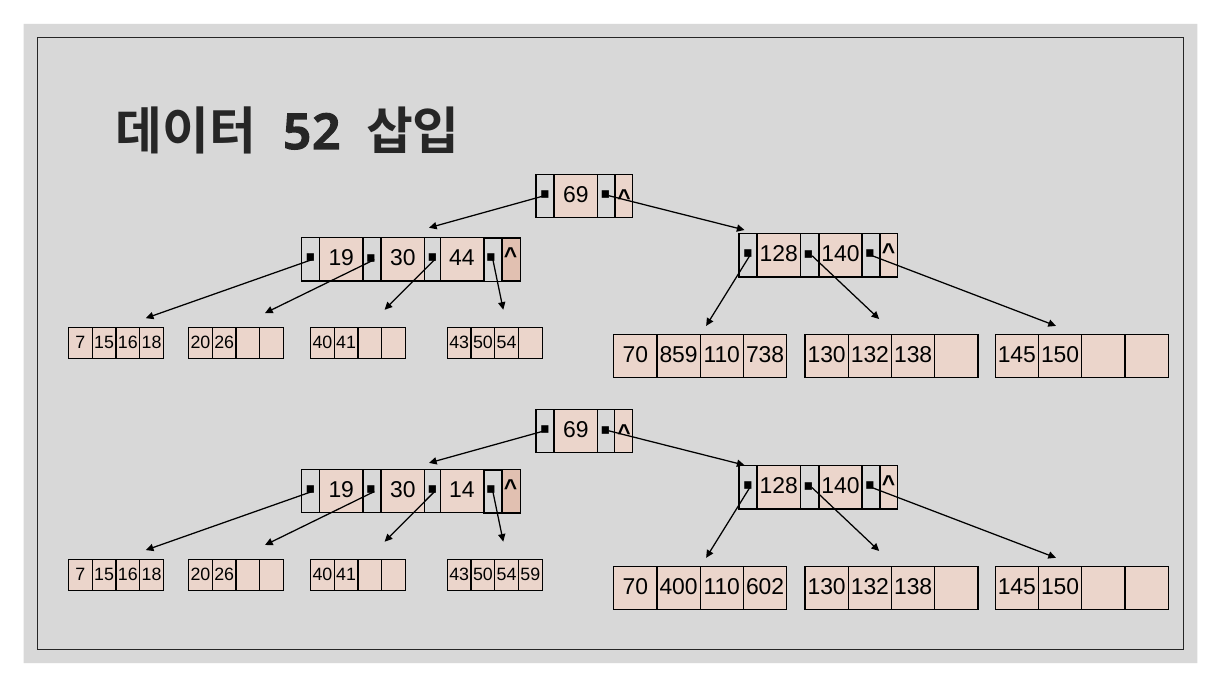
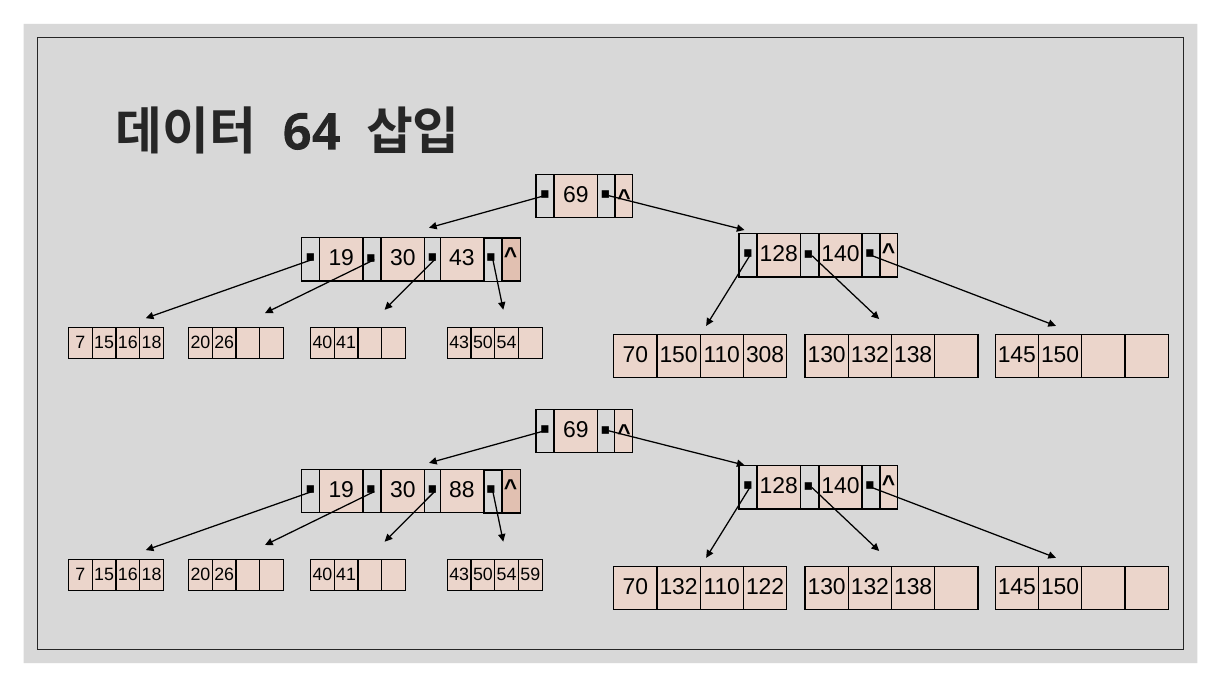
52: 52 -> 64
44: 44 -> 43
859: 859 -> 150
738: 738 -> 308
14: 14 -> 88
400: 400 -> 132
602: 602 -> 122
